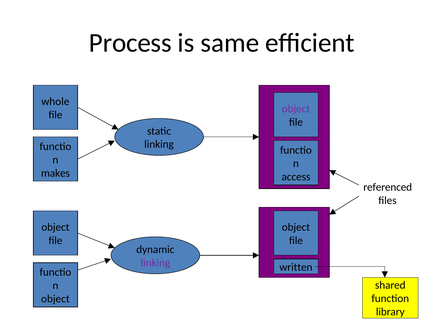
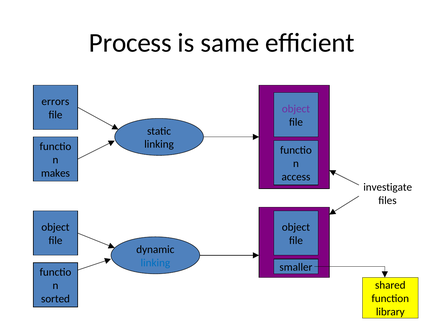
whole: whole -> errors
referenced: referenced -> investigate
linking at (155, 263) colour: purple -> blue
written: written -> smaller
object at (55, 299): object -> sorted
